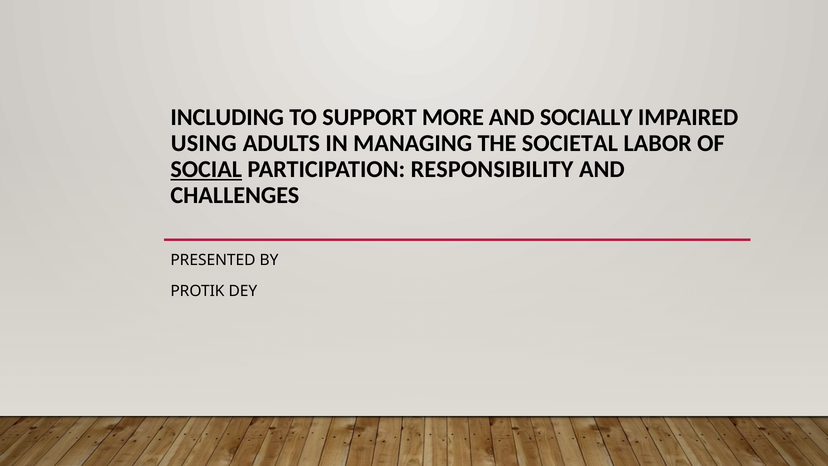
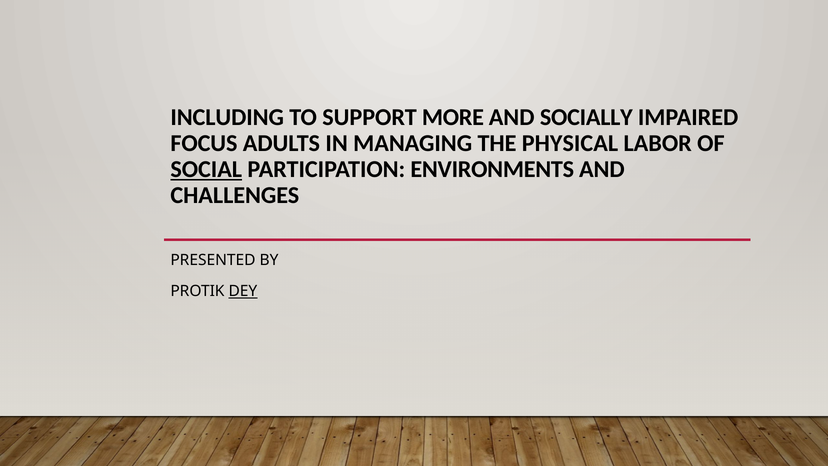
USING: USING -> FOCUS
SOCIETAL: SOCIETAL -> PHYSICAL
RESPONSIBILITY: RESPONSIBILITY -> ENVIRONMENTS
DEY underline: none -> present
